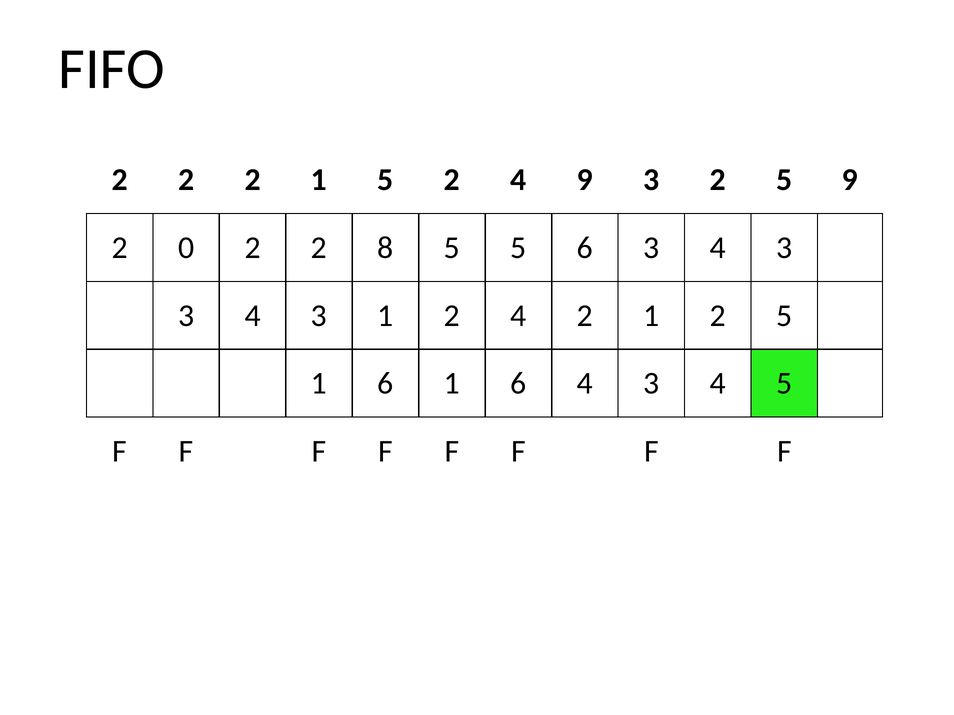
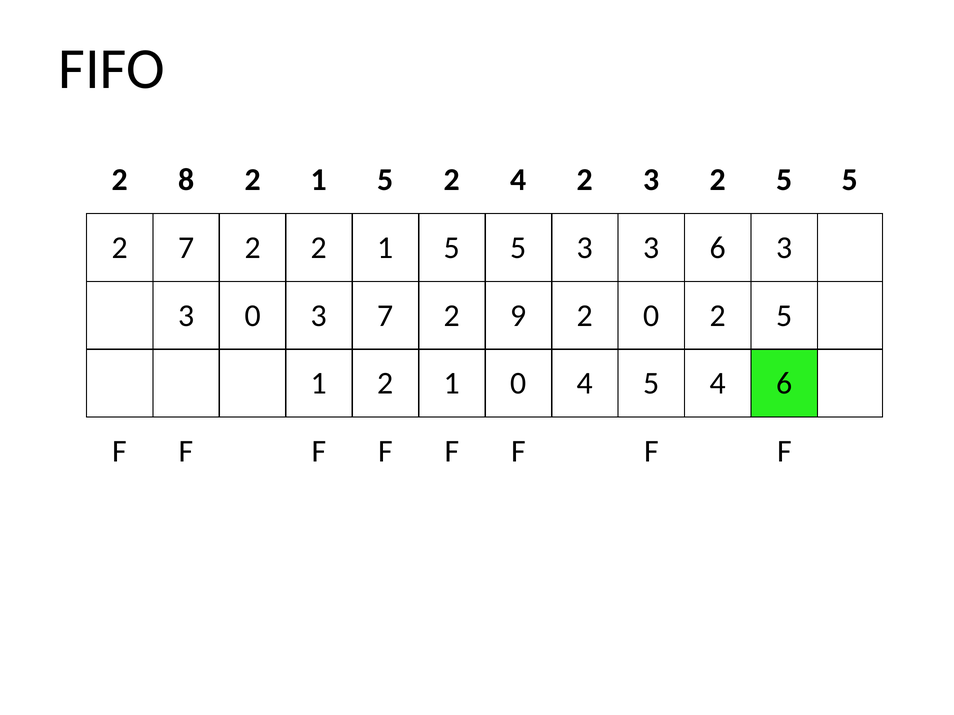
2 at (186, 180): 2 -> 8
4 9: 9 -> 2
2 5 9: 9 -> 5
2 0: 0 -> 7
2 2 8: 8 -> 1
5 6: 6 -> 3
4 at (718, 248): 4 -> 6
4 at (253, 316): 4 -> 0
3 1: 1 -> 7
4 at (518, 316): 4 -> 9
1 at (651, 316): 1 -> 0
6 at (386, 384): 6 -> 2
6 at (518, 384): 6 -> 0
3 at (651, 384): 3 -> 5
4 5: 5 -> 6
